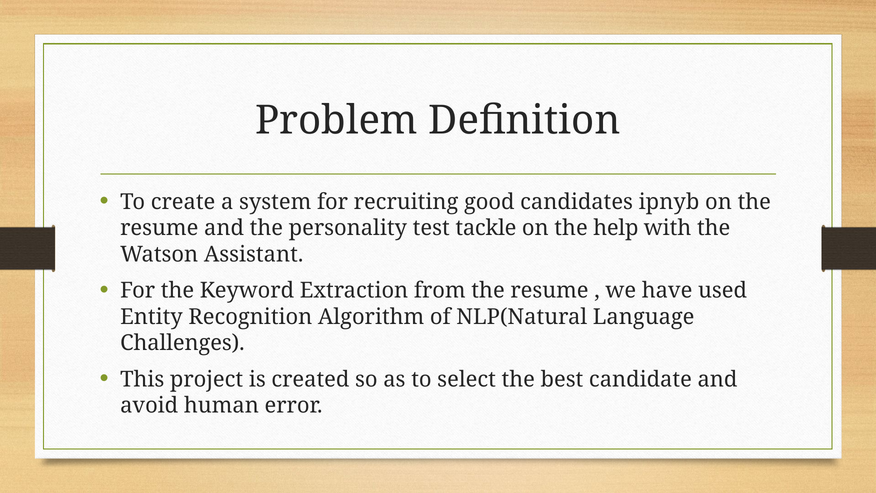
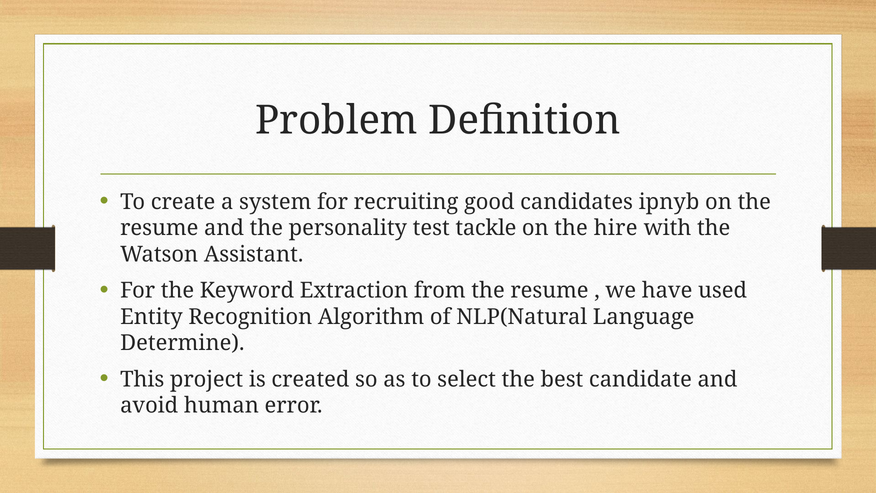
help: help -> hire
Challenges: Challenges -> Determine
